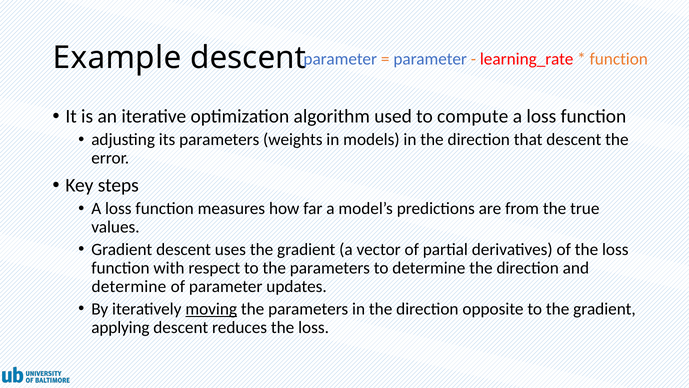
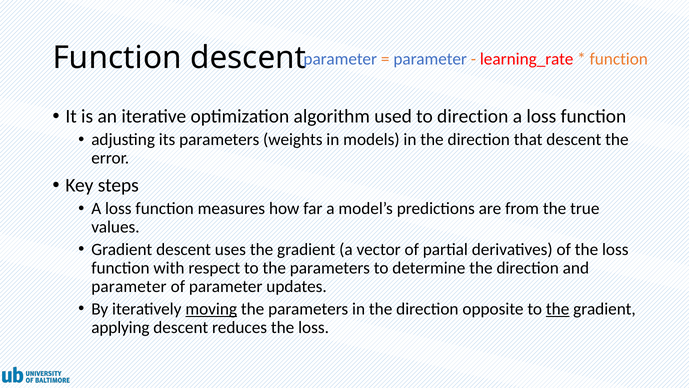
Example at (117, 58): Example -> Function
to compute: compute -> direction
determine at (129, 286): determine -> parameter
the at (558, 309) underline: none -> present
